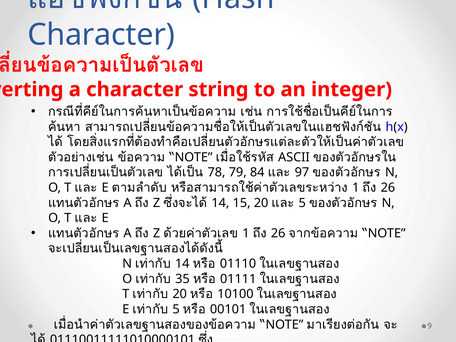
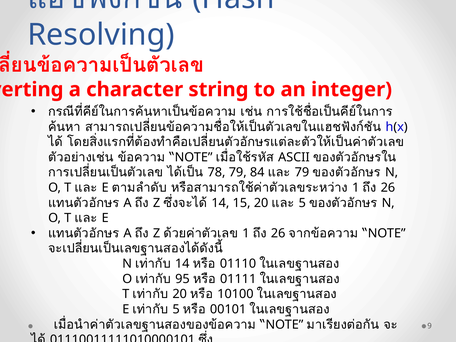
Character at (101, 35): Character -> Resolving
97 at (302, 172): 97 -> 79
35: 35 -> 95
